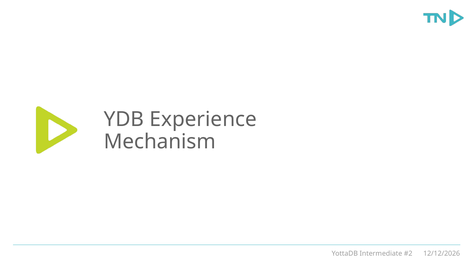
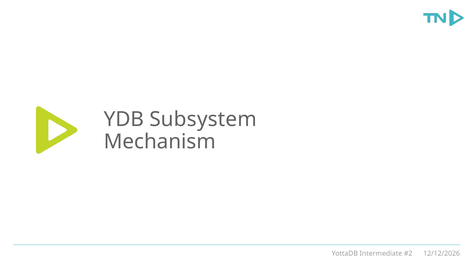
Experience: Experience -> Subsystem
